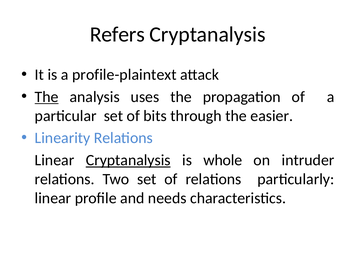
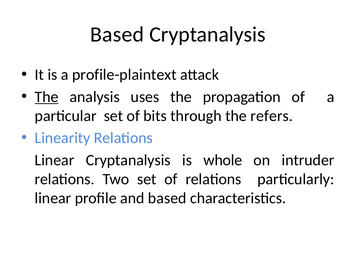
Refers at (117, 34): Refers -> Based
easier: easier -> refers
Cryptanalysis at (128, 160) underline: present -> none
and needs: needs -> based
